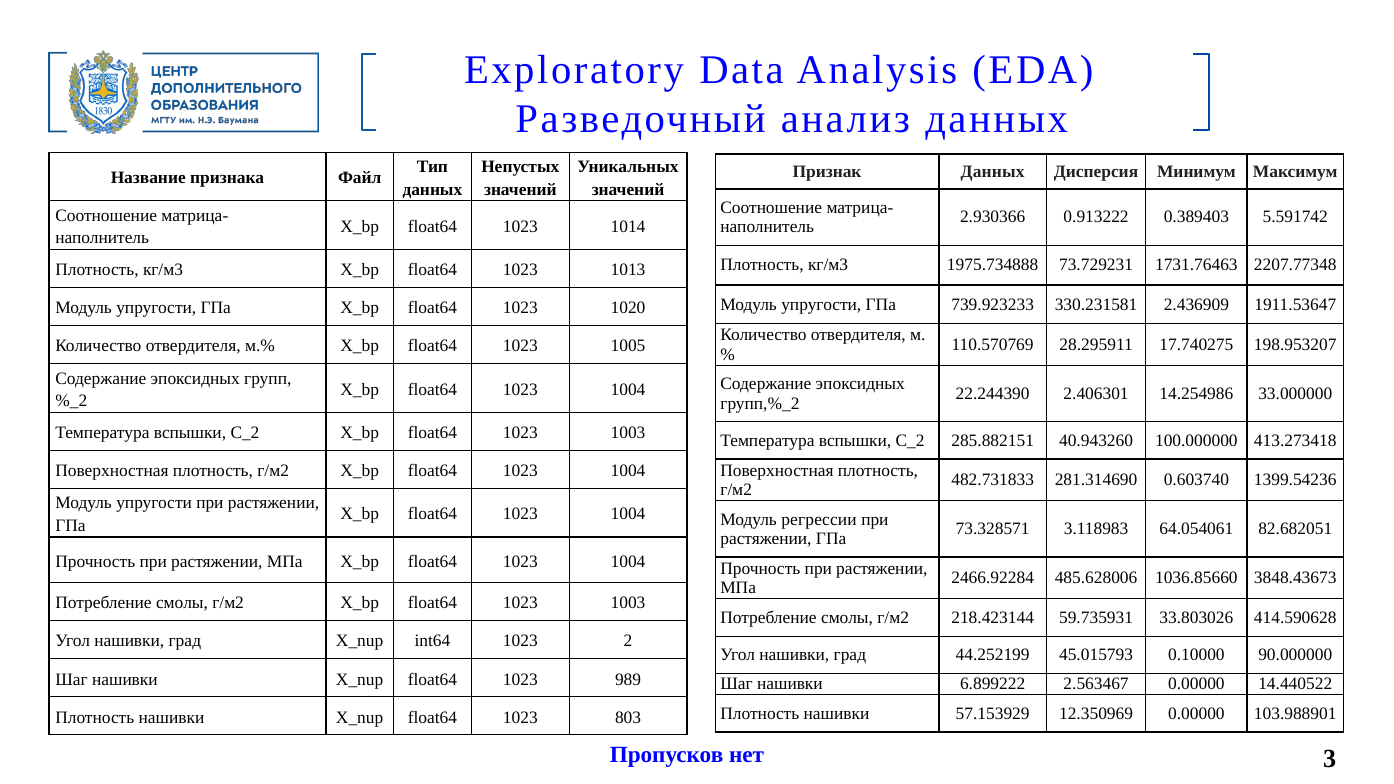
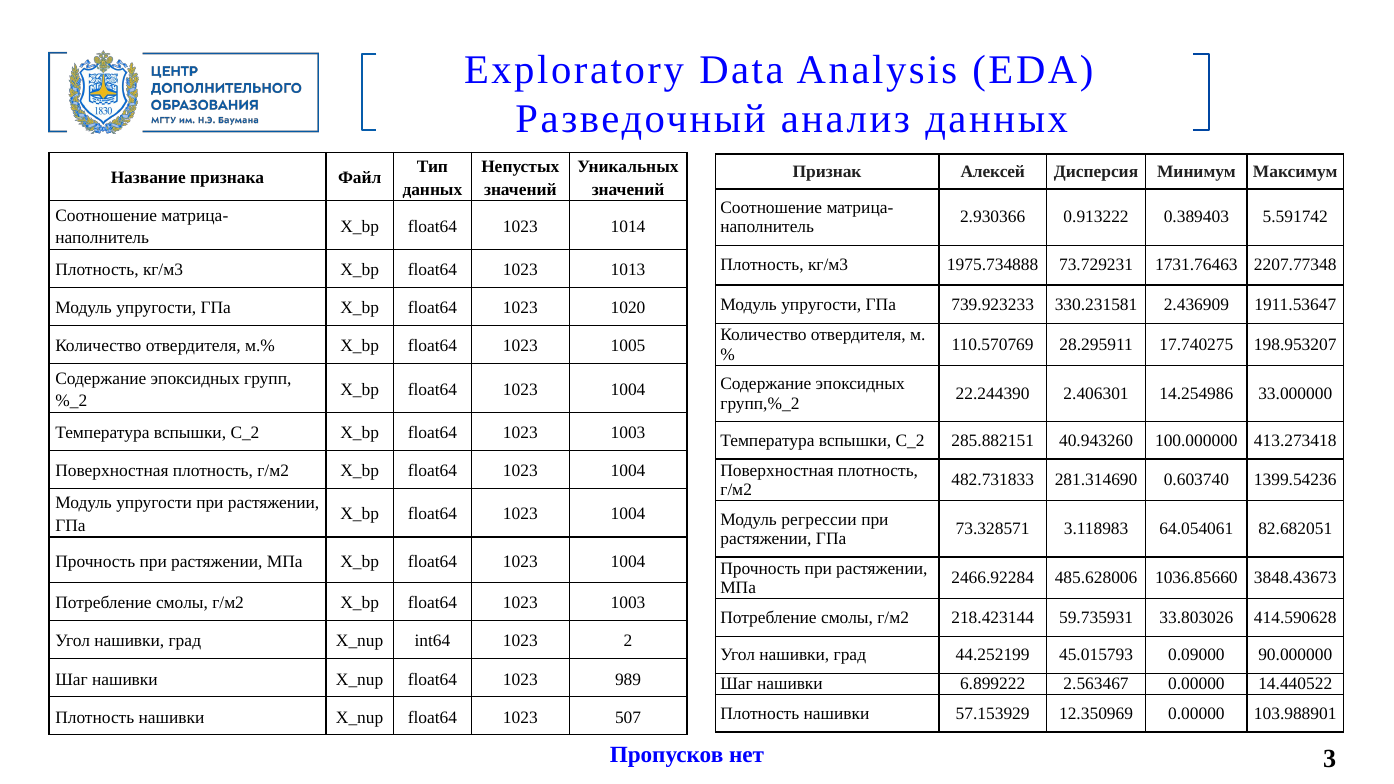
Признак Данных: Данных -> Алексей
0.10000: 0.10000 -> 0.09000
803: 803 -> 507
